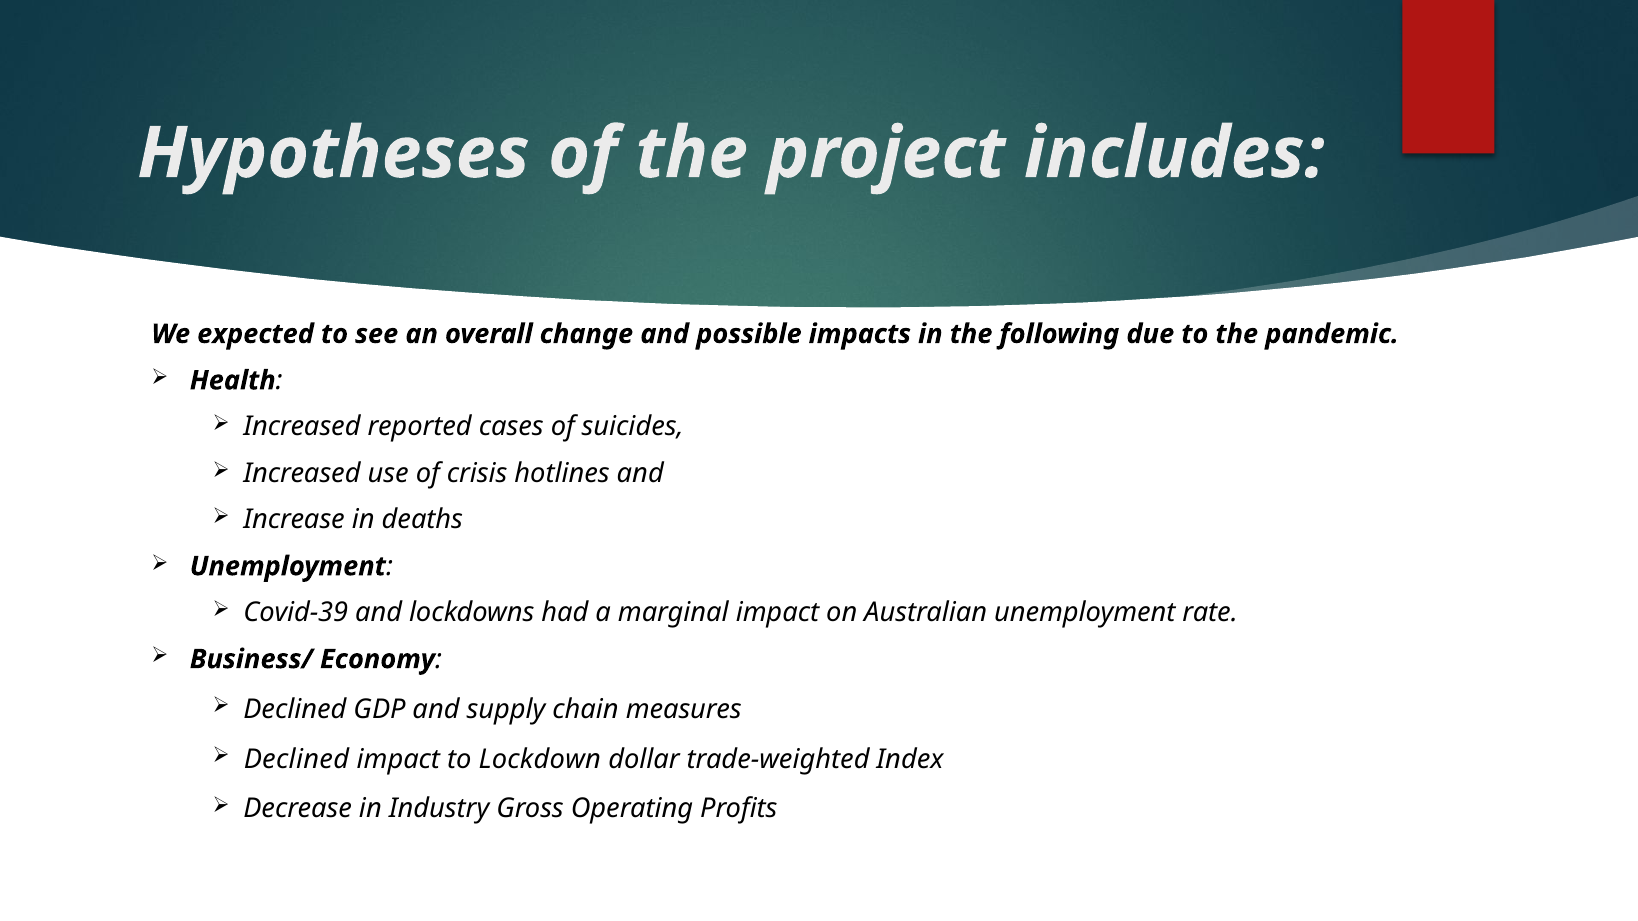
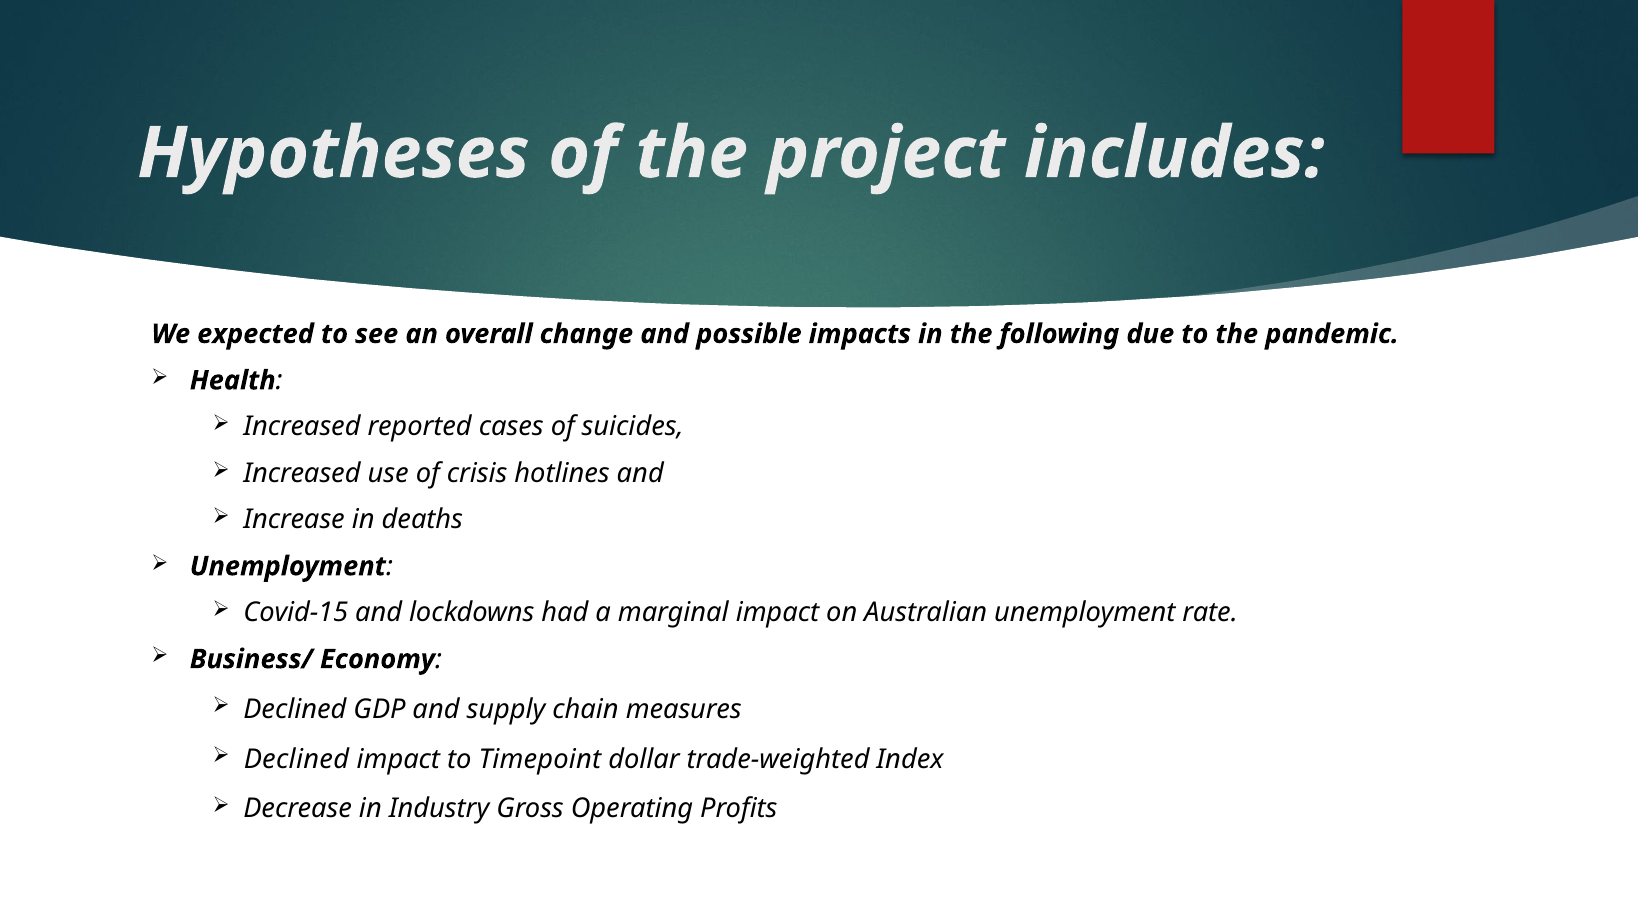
Covid-39: Covid-39 -> Covid-15
Lockdown: Lockdown -> Timepoint
